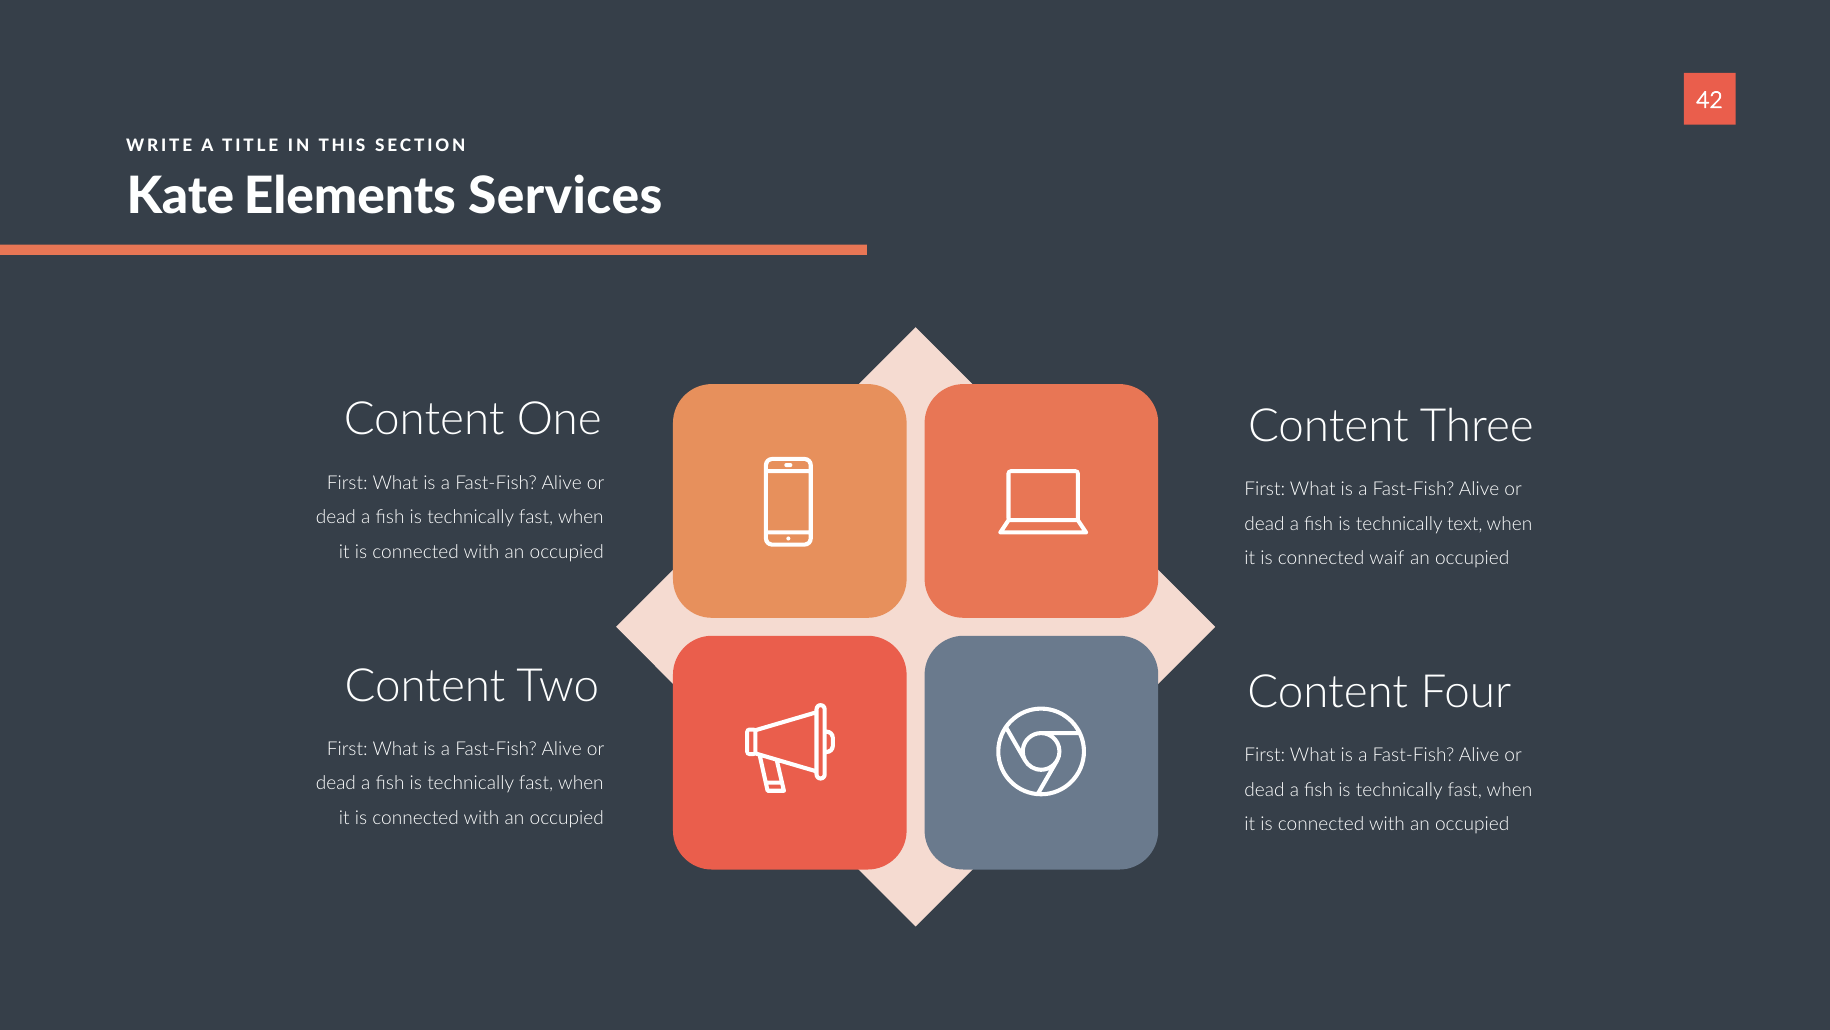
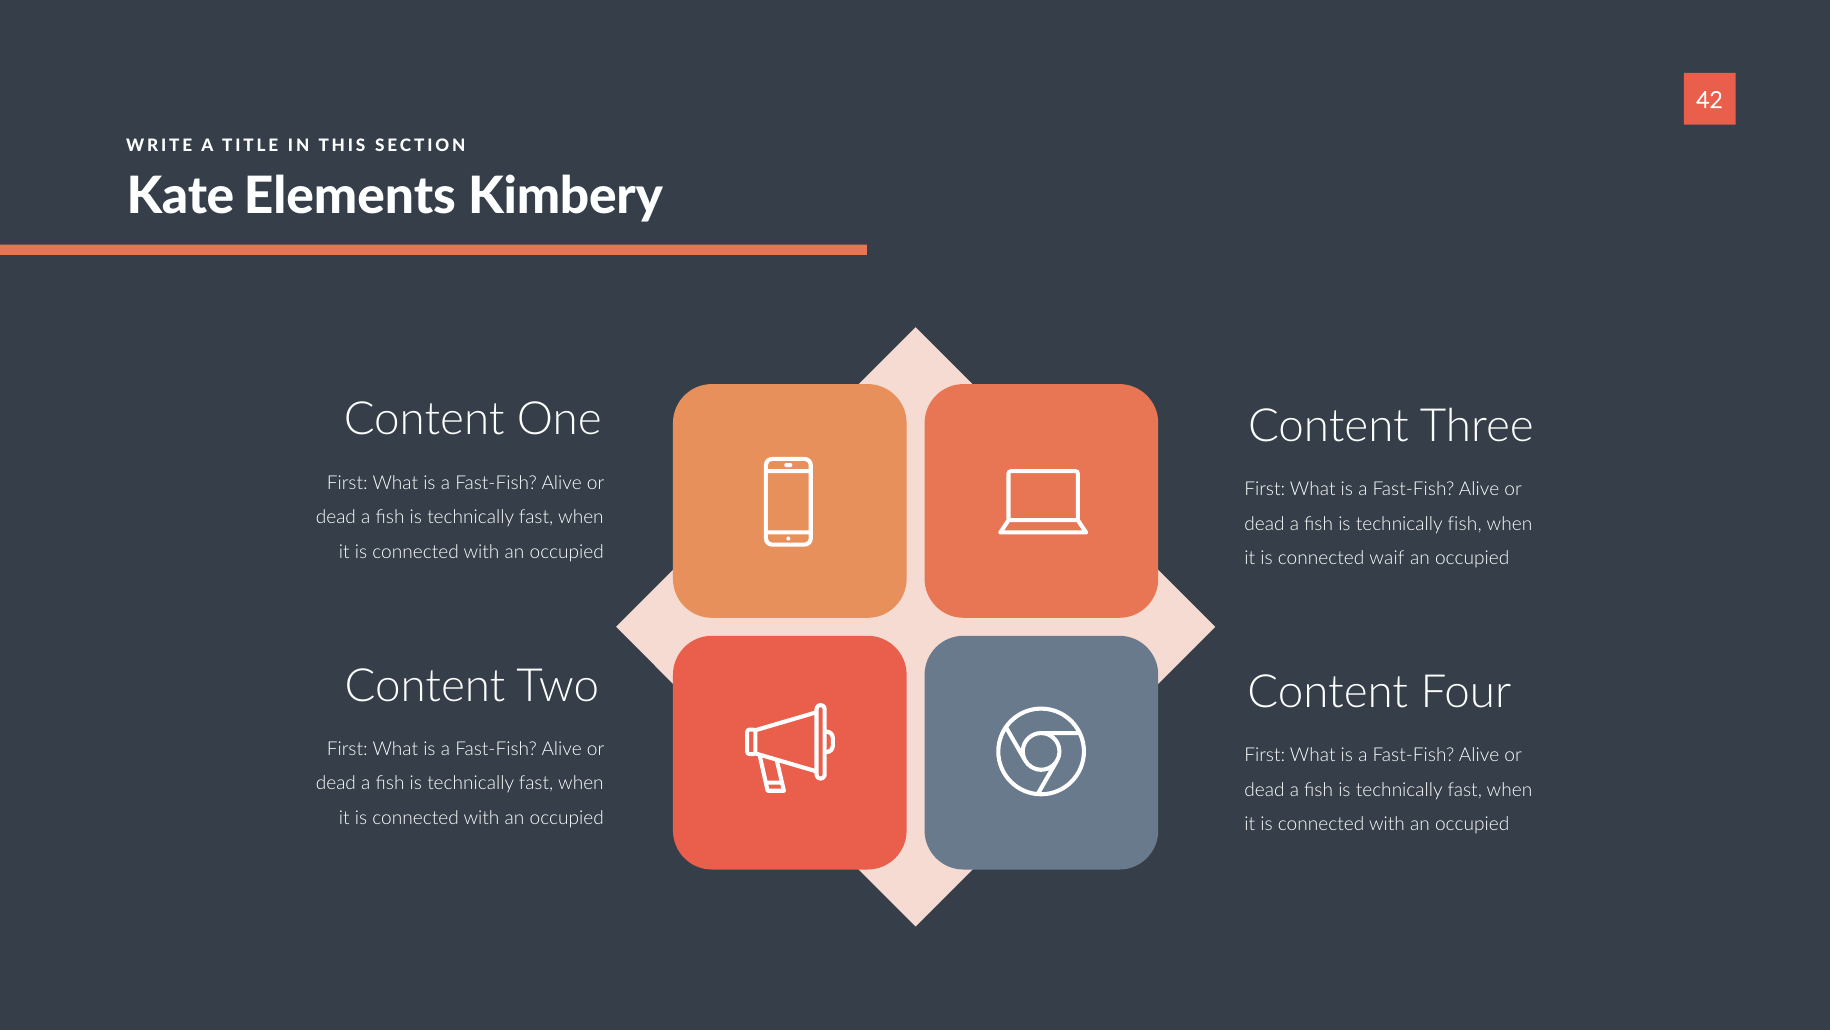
Services: Services -> Kimbery
technically text: text -> fish
